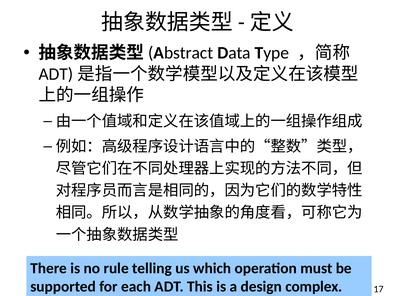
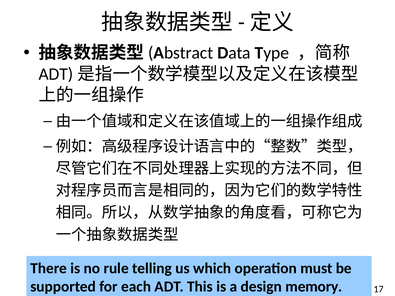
complex: complex -> memory
